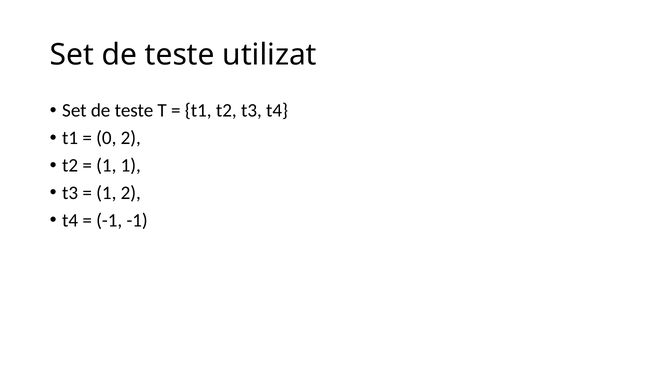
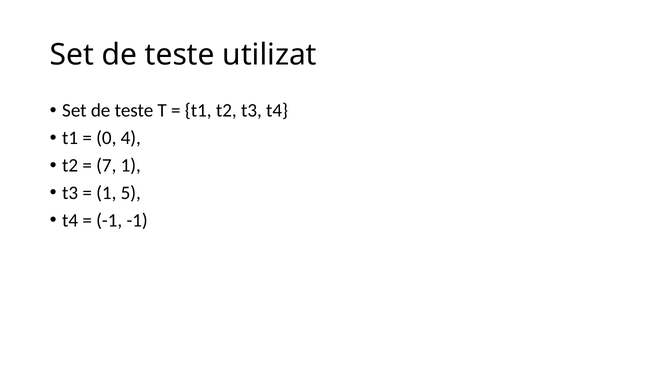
0 2: 2 -> 4
1 at (106, 165): 1 -> 7
1 2: 2 -> 5
